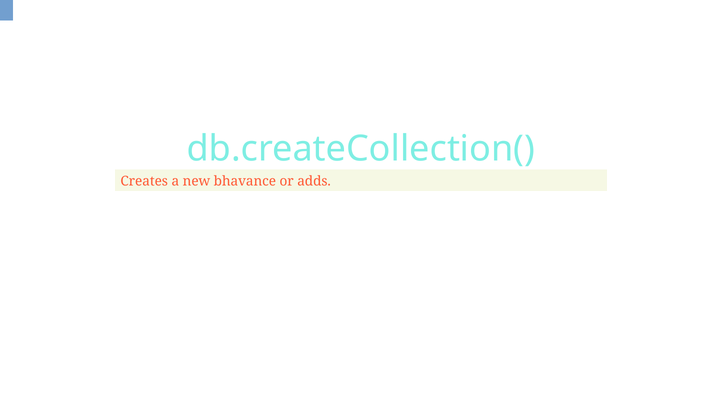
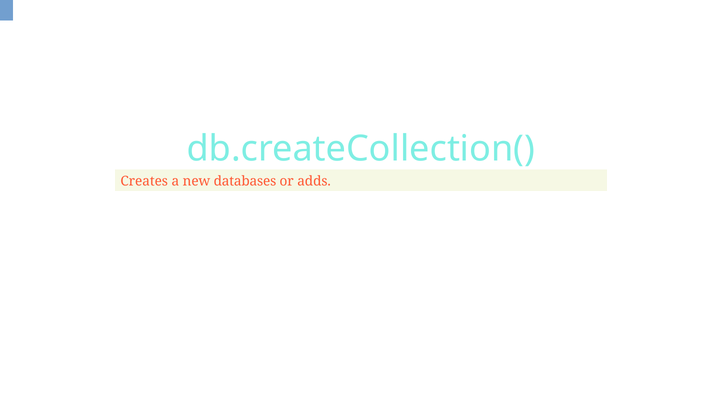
bhavance: bhavance -> databases
